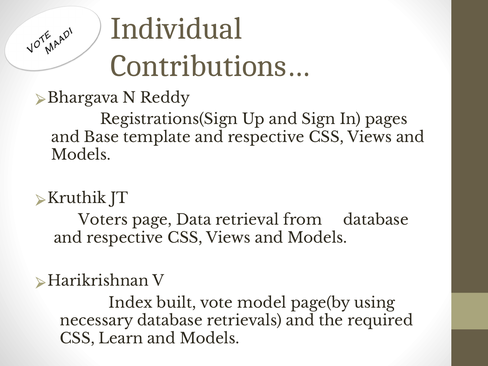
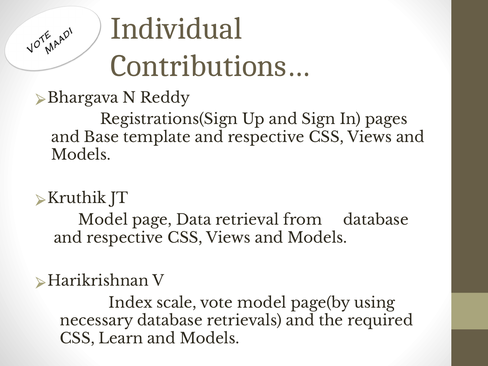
Voters at (103, 220): Voters -> Model
built: built -> scale
